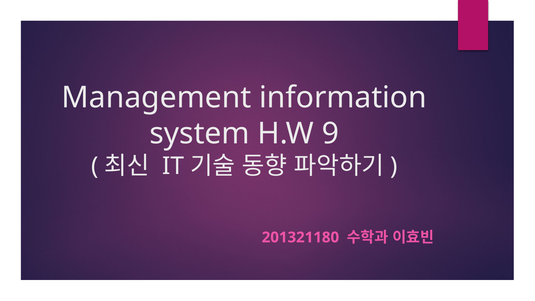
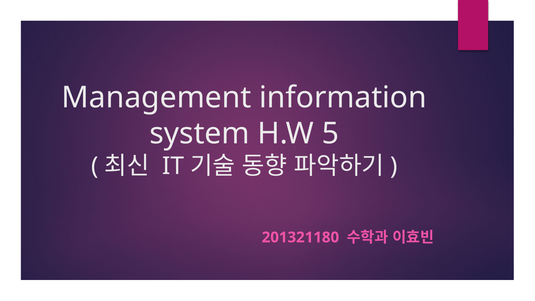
9: 9 -> 5
